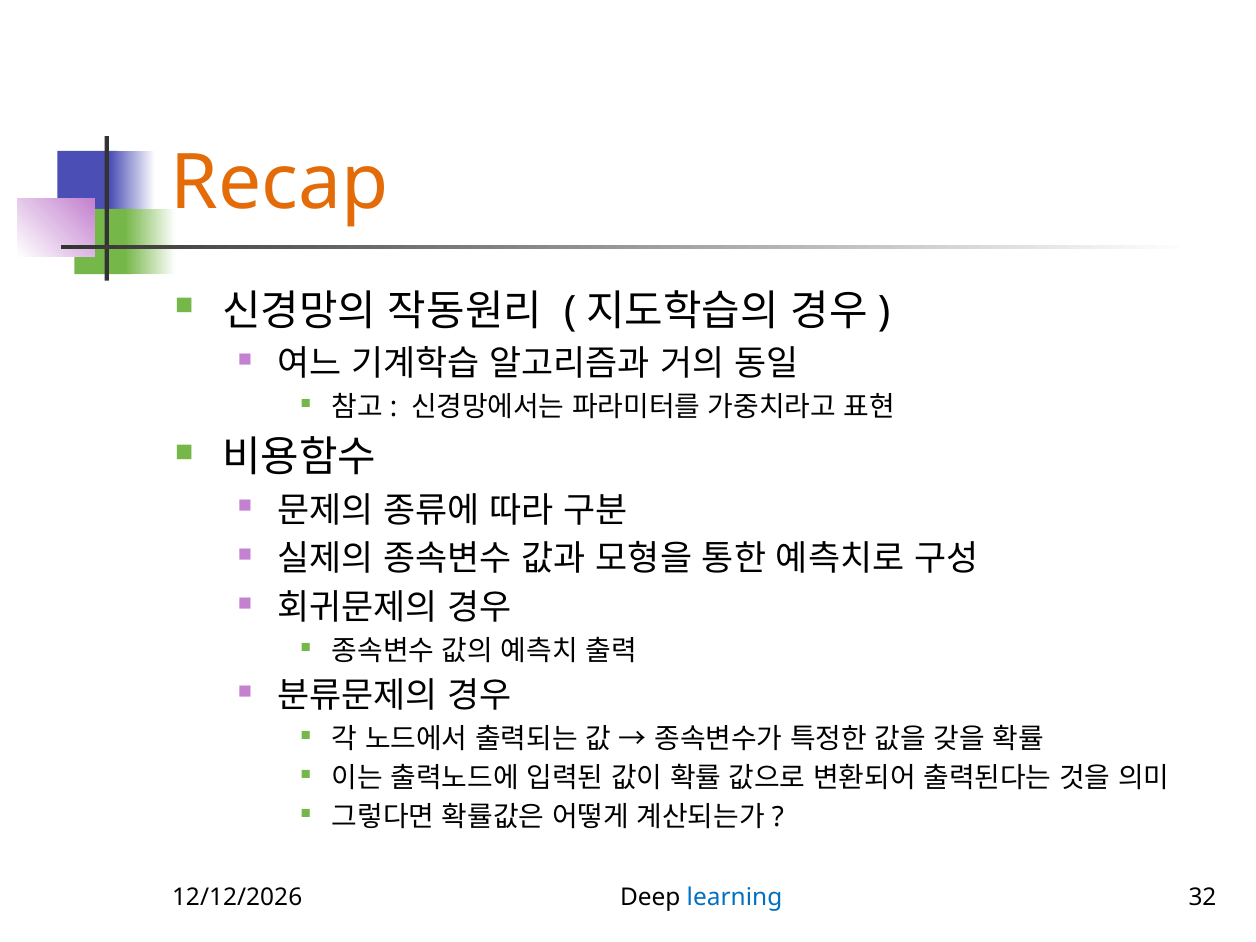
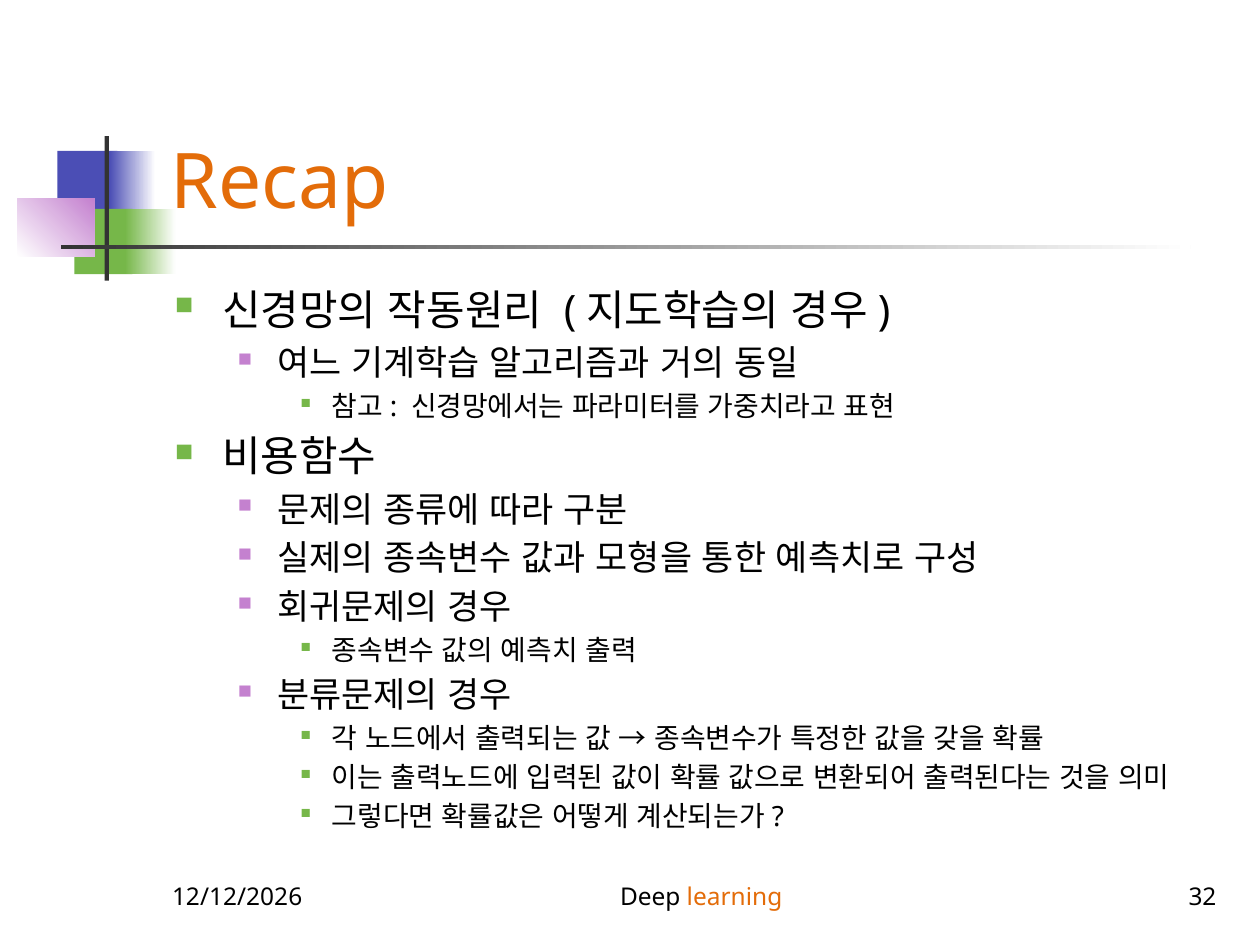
learning colour: blue -> orange
